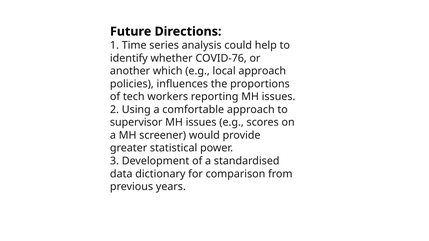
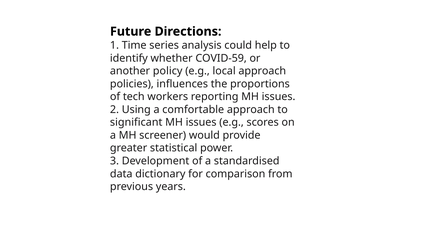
COVID-76: COVID-76 -> COVID-59
which: which -> policy
supervisor: supervisor -> significant
